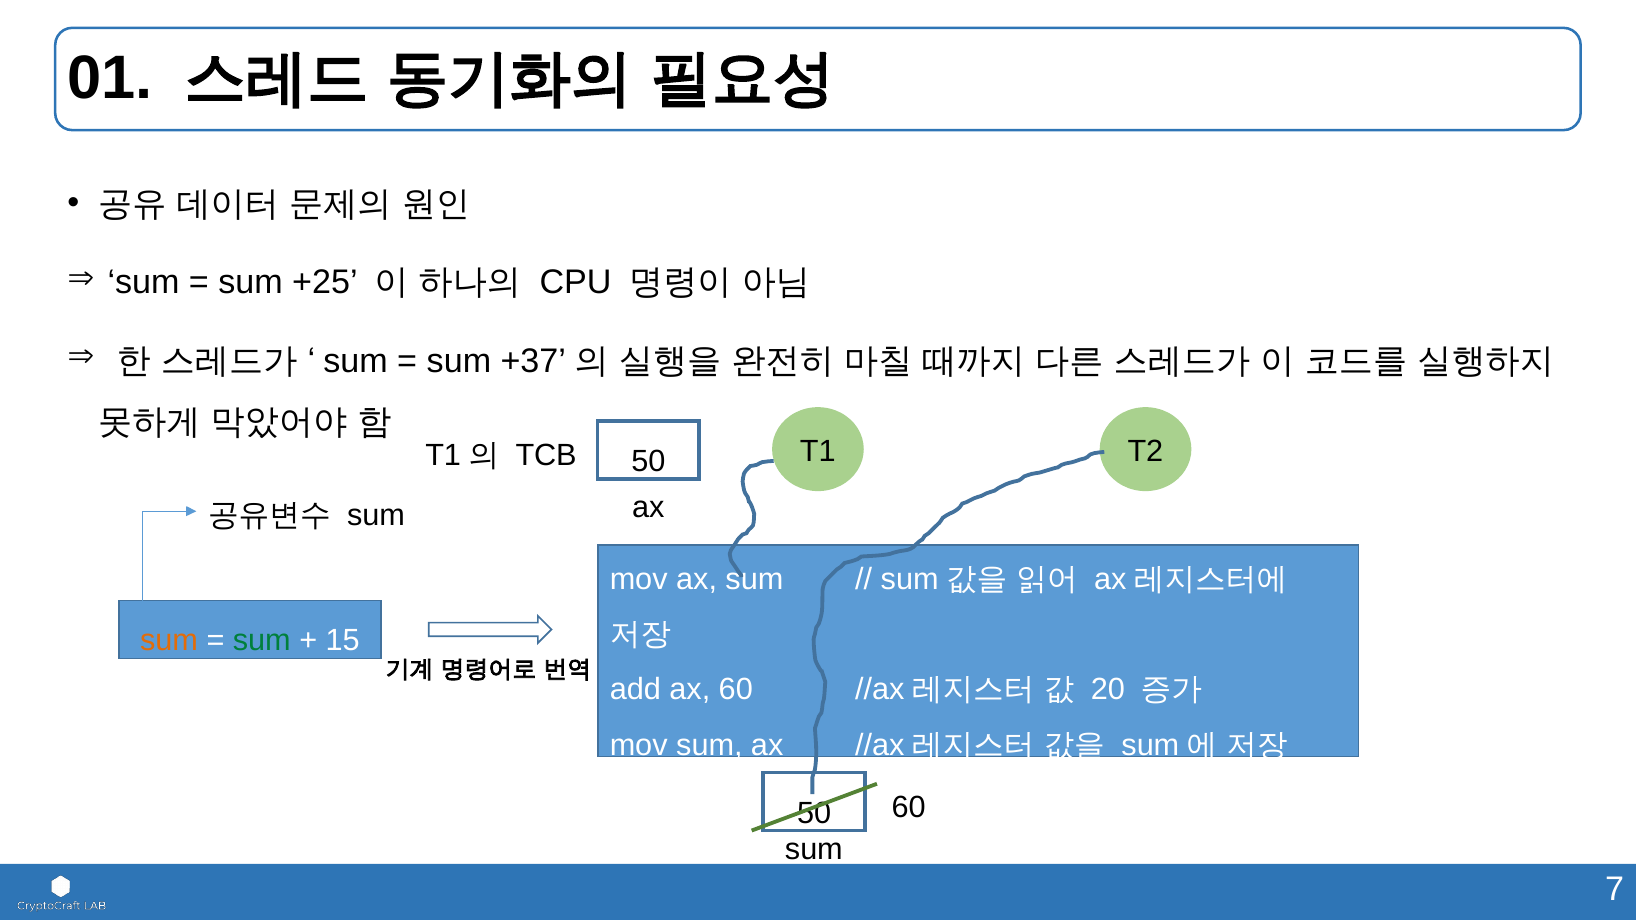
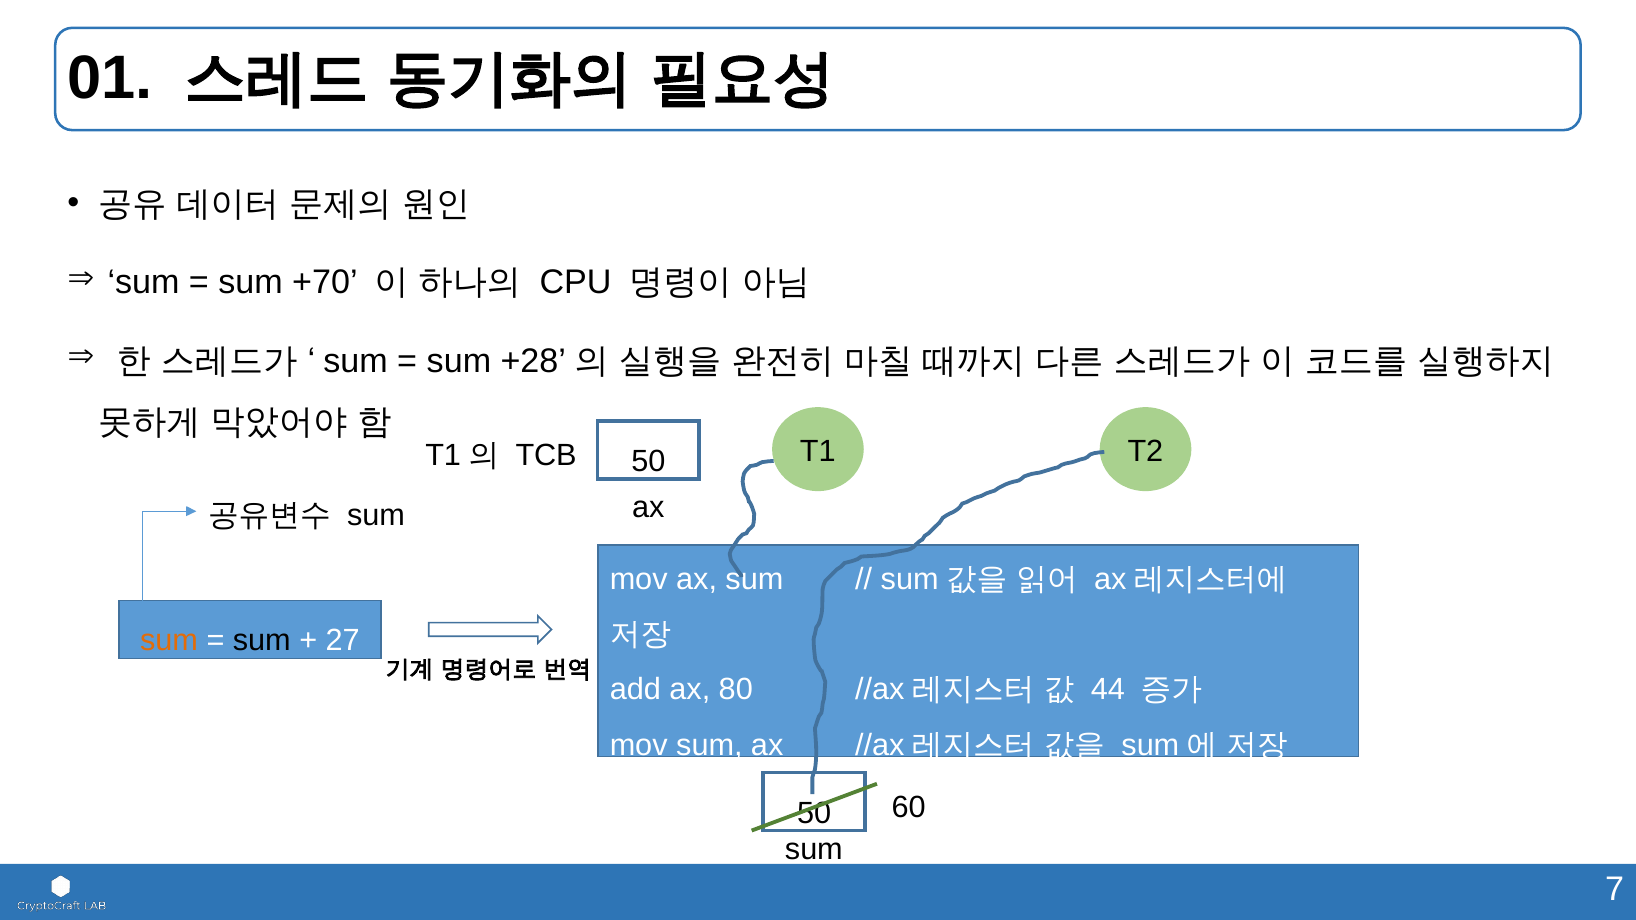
+25: +25 -> +70
+37: +37 -> +28
sum at (262, 641) colour: green -> black
15: 15 -> 27
add ax 60: 60 -> 80
20: 20 -> 44
